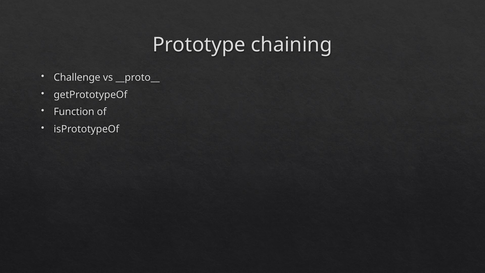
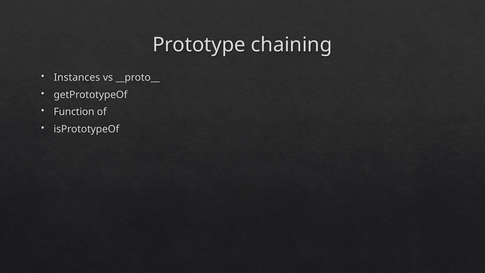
Challenge: Challenge -> Instances
